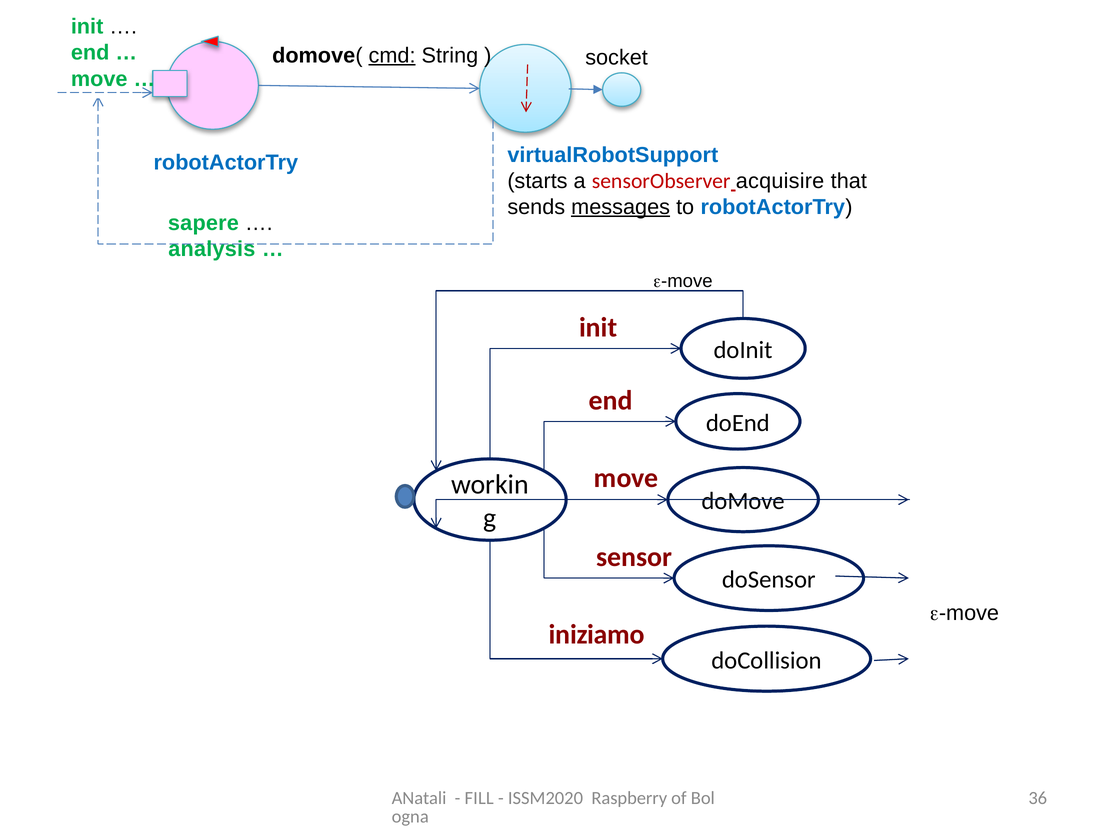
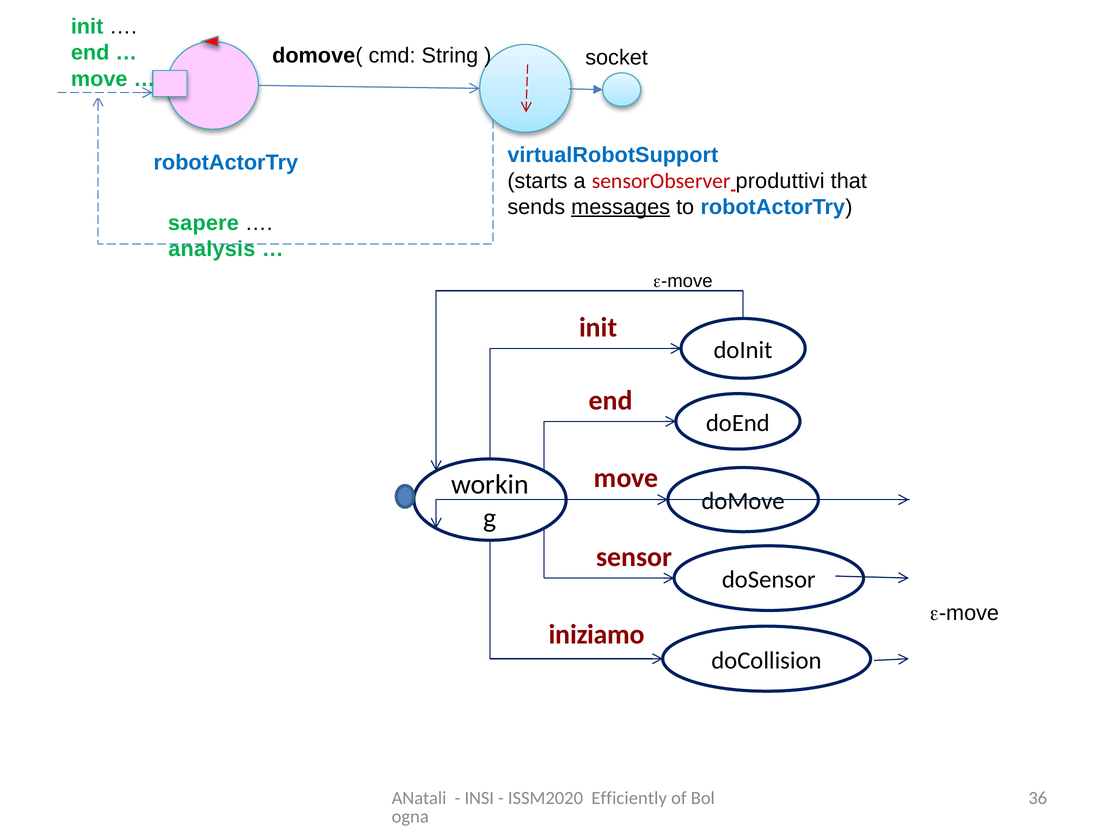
cmd underline: present -> none
acquisire: acquisire -> produttivi
FILL: FILL -> INSI
Raspberry: Raspberry -> Efficiently
